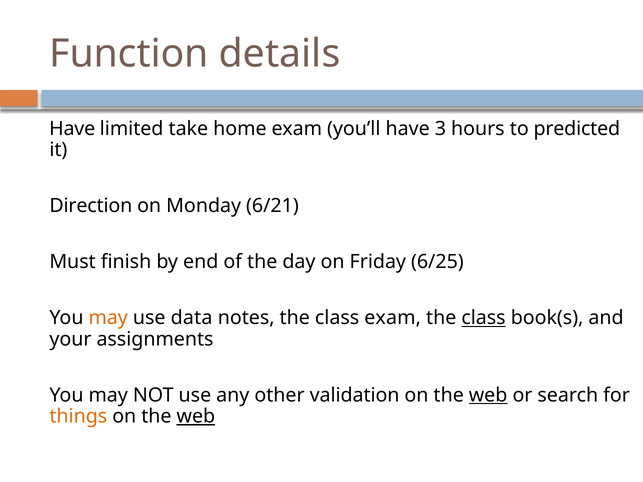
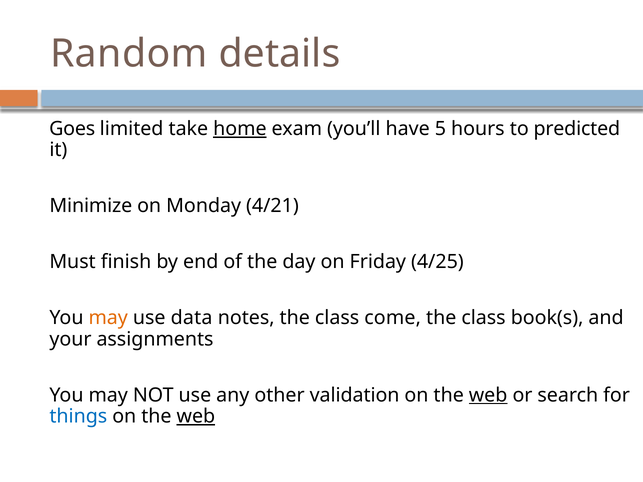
Function: Function -> Random
Have at (72, 129): Have -> Goes
home underline: none -> present
3: 3 -> 5
Direction: Direction -> Minimize
6/21: 6/21 -> 4/21
6/25: 6/25 -> 4/25
class exam: exam -> come
class at (484, 318) underline: present -> none
things colour: orange -> blue
